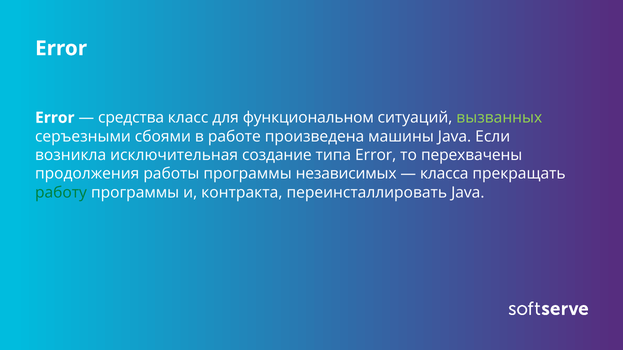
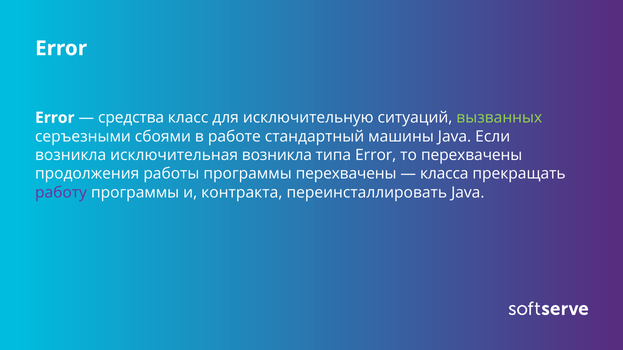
функциональном: функциональном -> исключительную
произведена: произведена -> стандартный
исключительная создание: создание -> возникла
программы независимых: независимых -> перехвачены
работу colour: green -> purple
